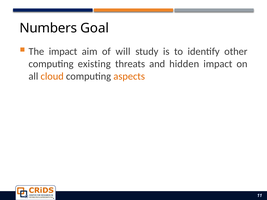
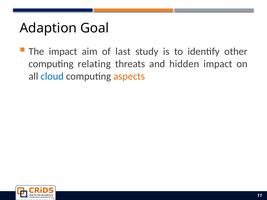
Numbers: Numbers -> Adaption
will: will -> last
existing: existing -> relating
cloud colour: orange -> blue
